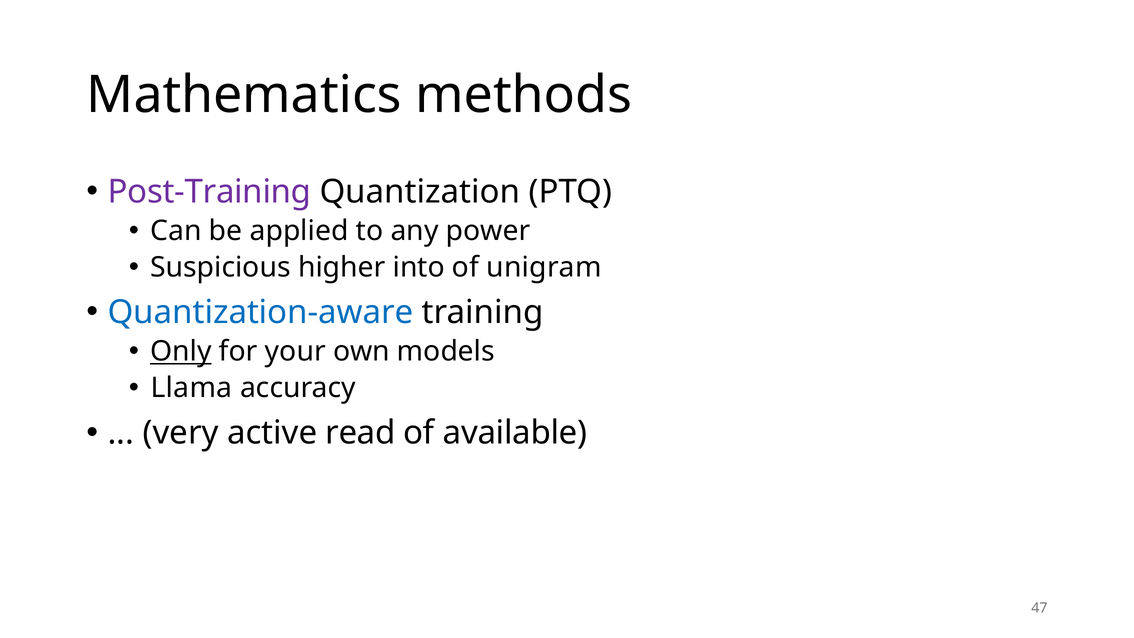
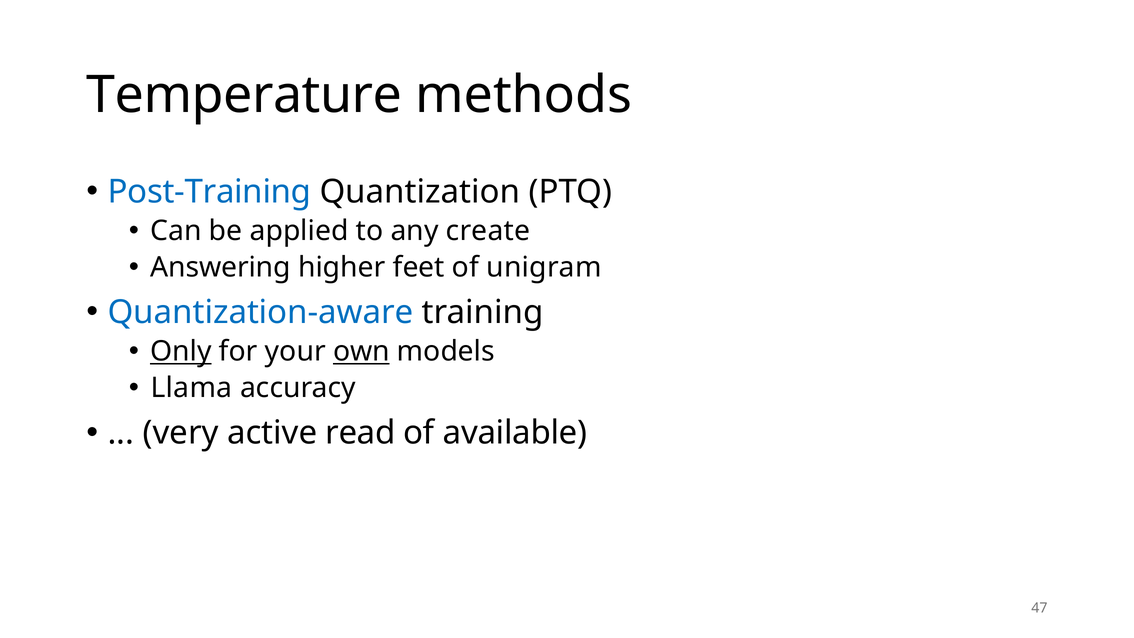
Mathematics: Mathematics -> Temperature
Post-Training colour: purple -> blue
power: power -> create
Suspicious: Suspicious -> Answering
into: into -> feet
own underline: none -> present
